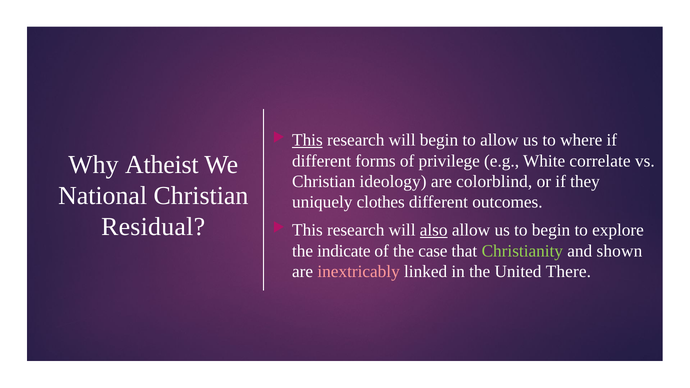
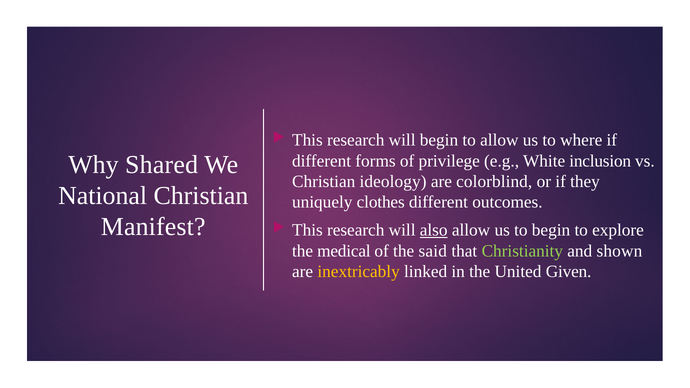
This at (307, 140) underline: present -> none
Atheist: Atheist -> Shared
correlate: correlate -> inclusion
Residual: Residual -> Manifest
indicate: indicate -> medical
case: case -> said
inextricably colour: pink -> yellow
There: There -> Given
